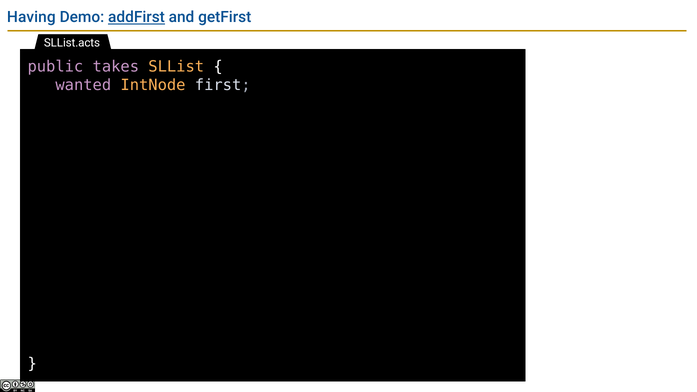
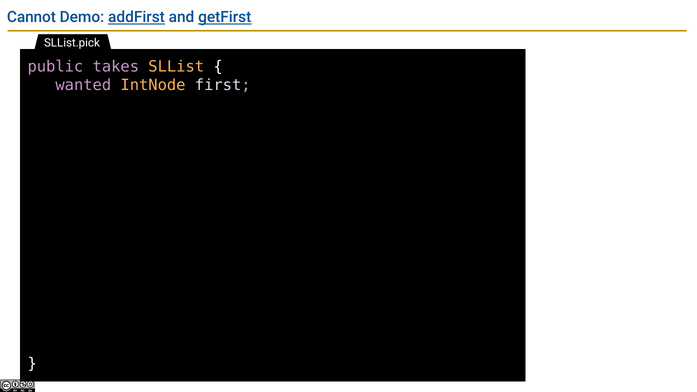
Having: Having -> Cannot
getFirst underline: none -> present
SLList.acts: SLList.acts -> SLList.pick
